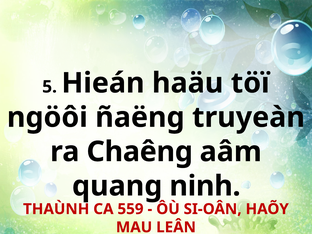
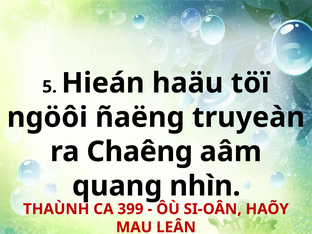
ninh: ninh -> nhìn
559: 559 -> 399
